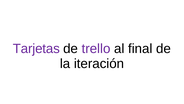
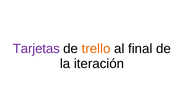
trello colour: purple -> orange
